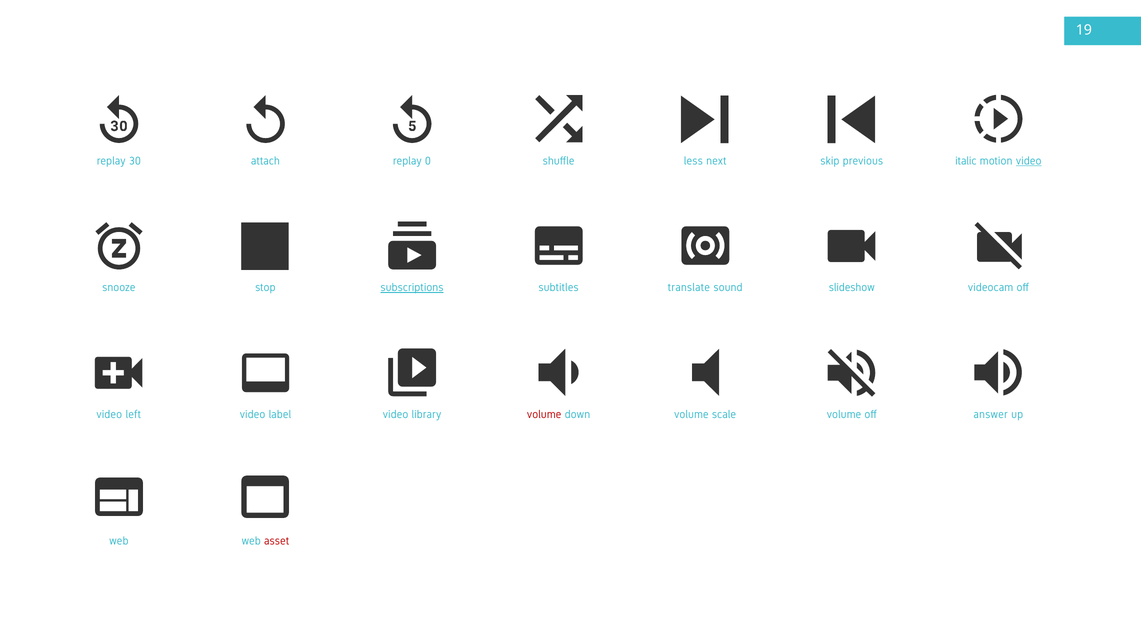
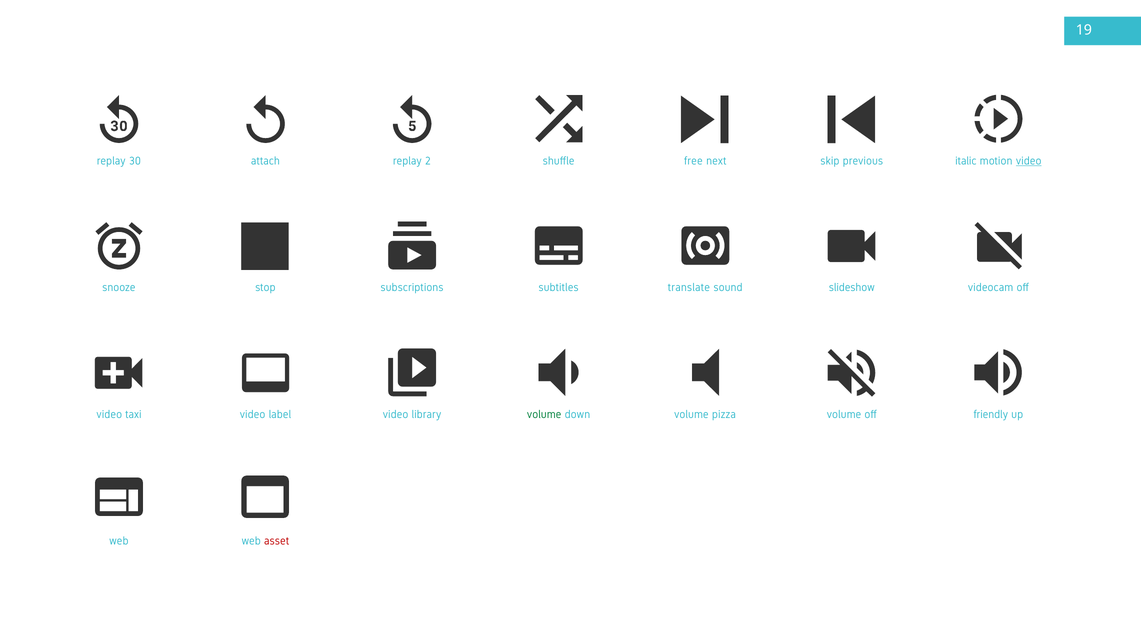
0: 0 -> 2
less: less -> free
subscriptions underline: present -> none
left: left -> taxi
volume at (544, 414) colour: red -> green
scale: scale -> pizza
answer: answer -> friendly
